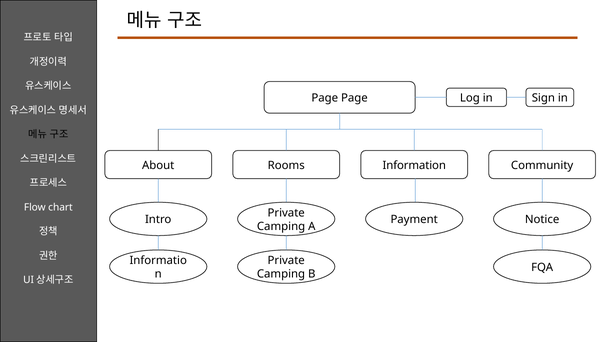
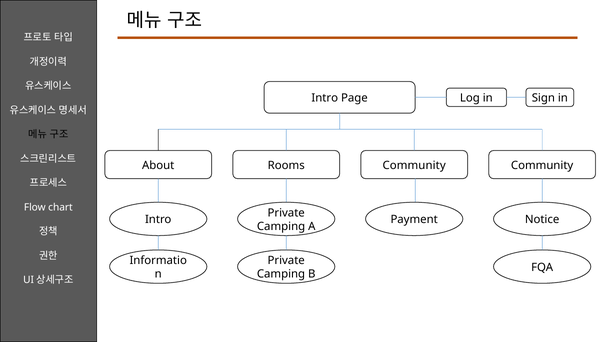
Page at (325, 98): Page -> Intro
Rooms Information: Information -> Community
